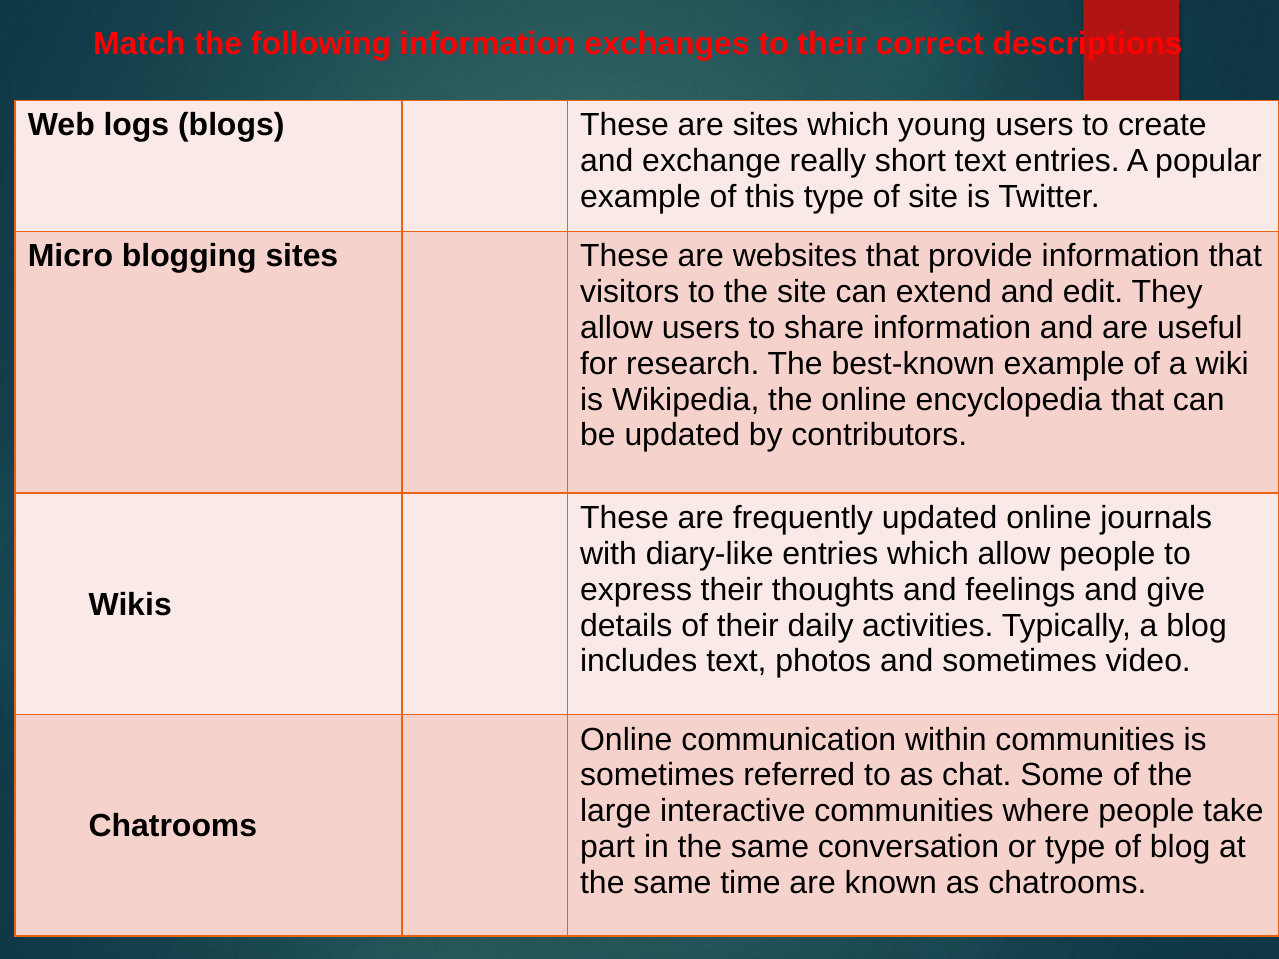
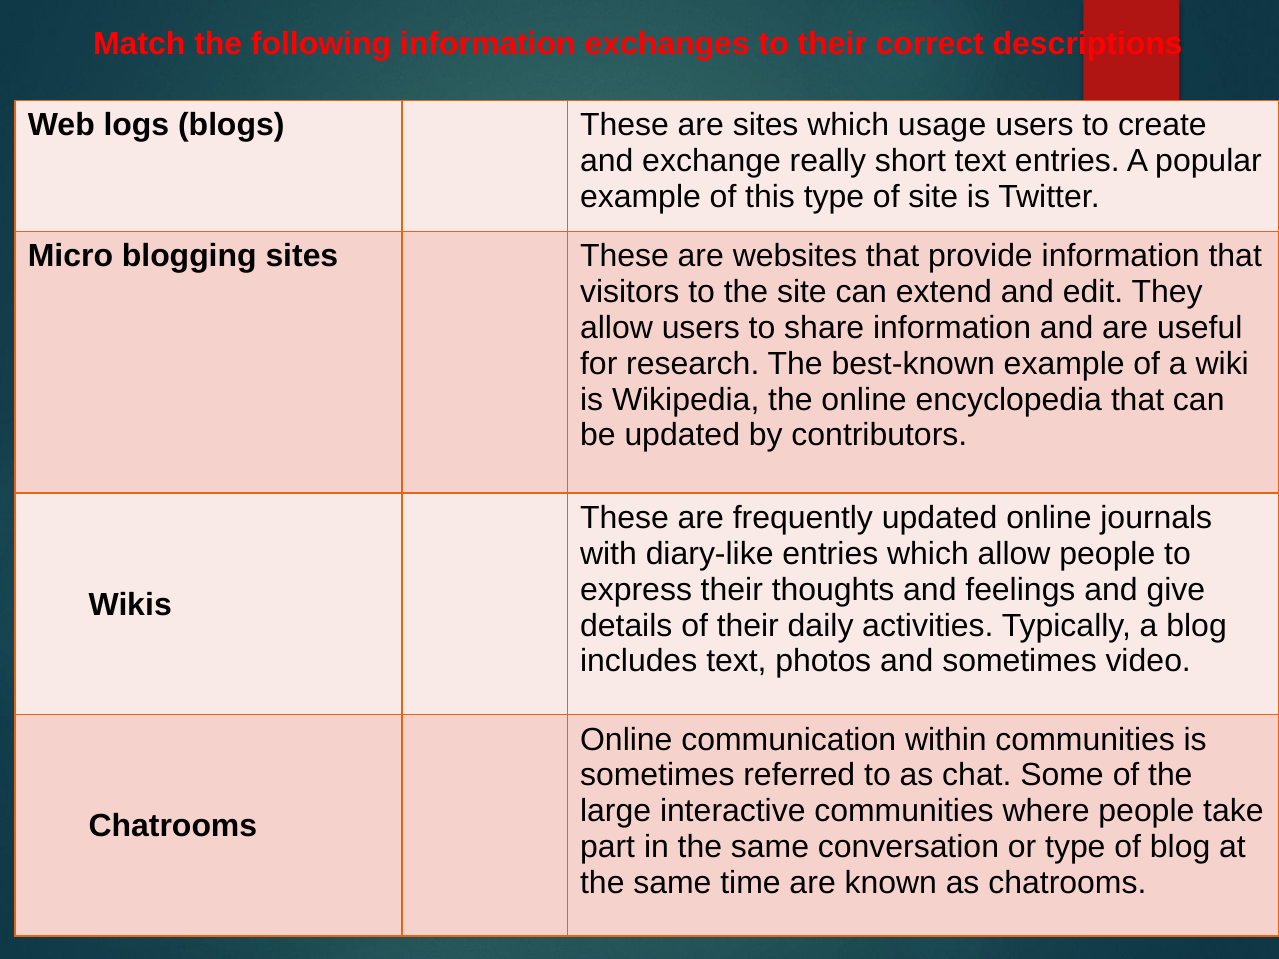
young: young -> usage
